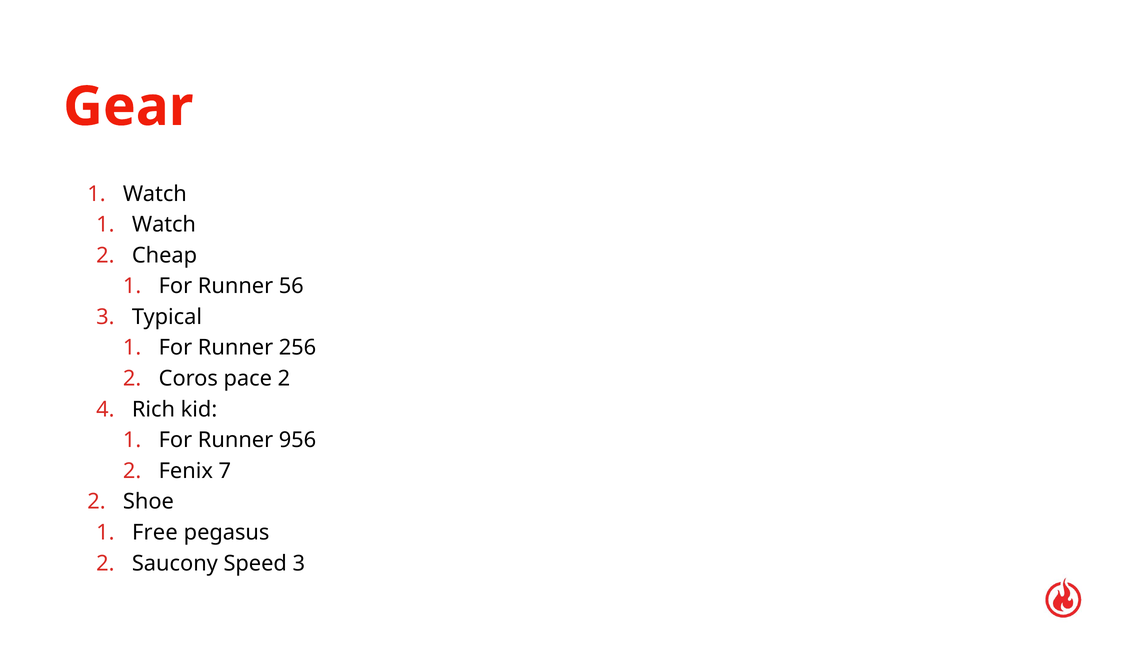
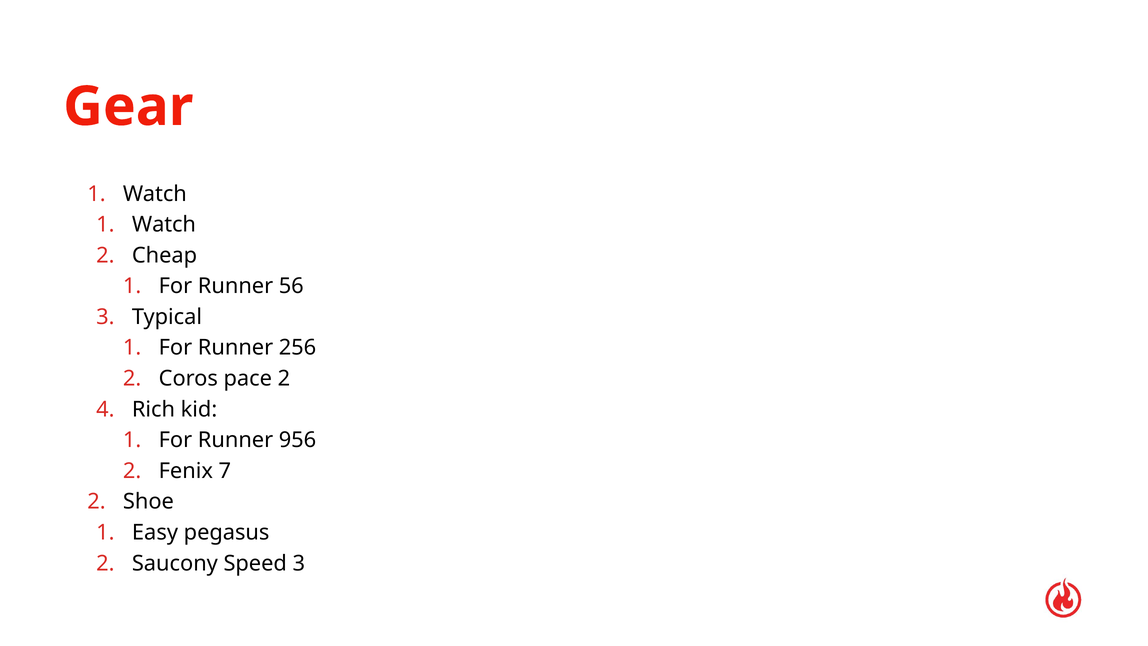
Free: Free -> Easy
